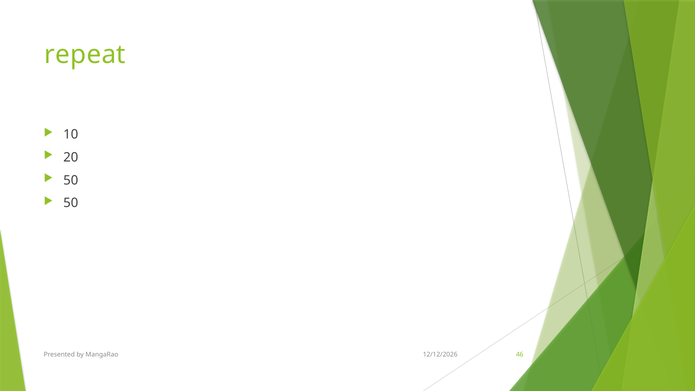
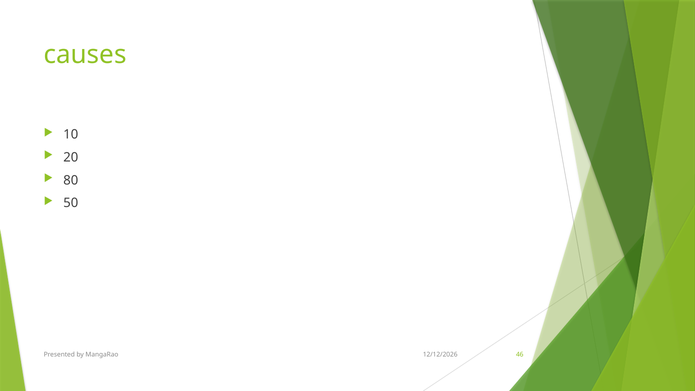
repeat: repeat -> causes
50 at (71, 180): 50 -> 80
